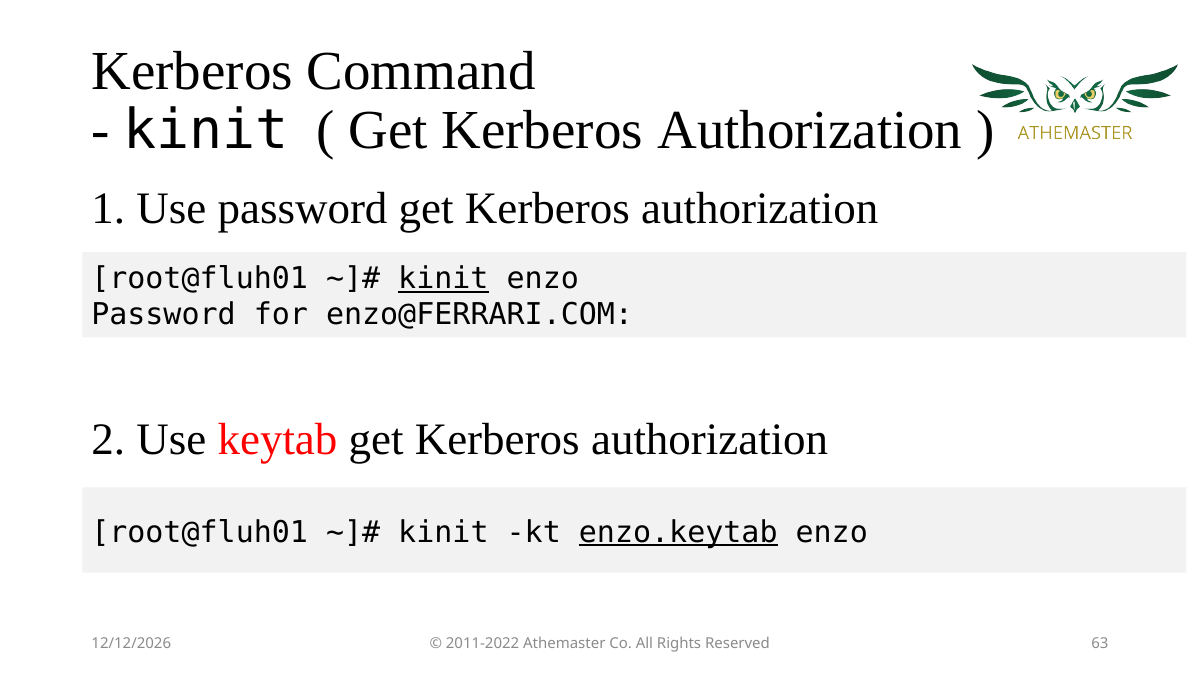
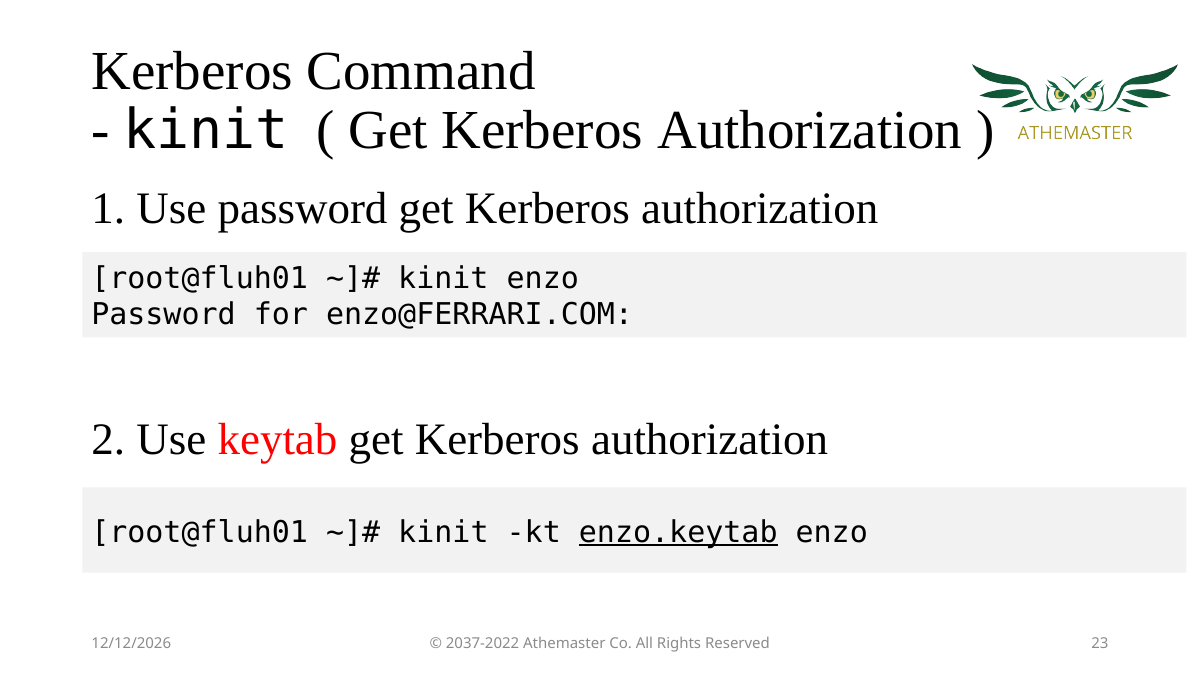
kinit at (443, 279) underline: present -> none
2011-2022: 2011-2022 -> 2037-2022
63: 63 -> 23
